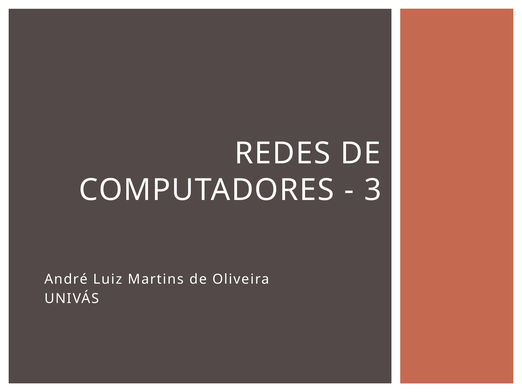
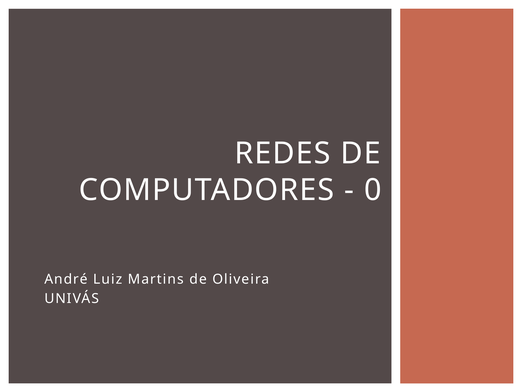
3: 3 -> 0
